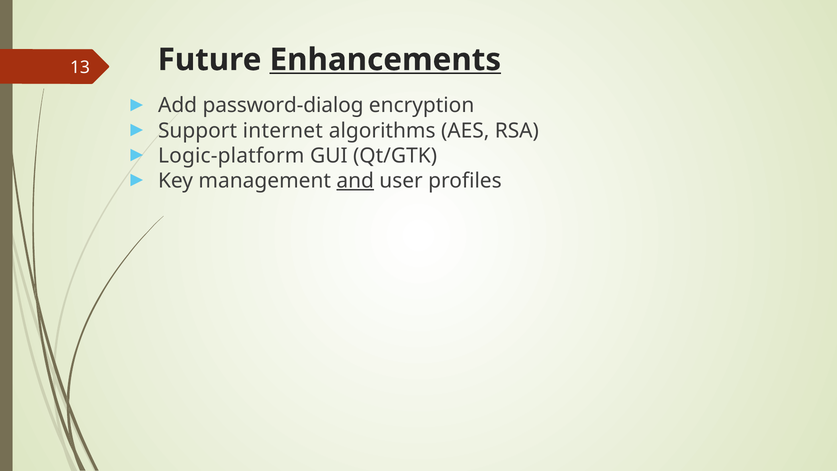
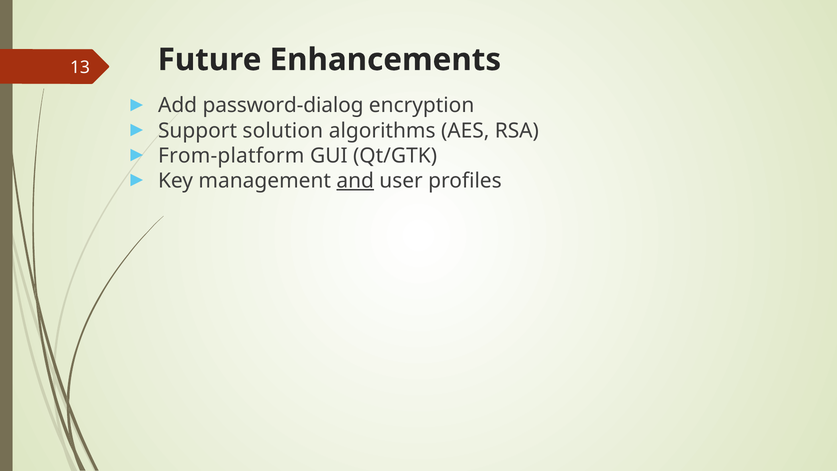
Enhancements underline: present -> none
internet: internet -> solution
Logic-platform: Logic-platform -> From-platform
